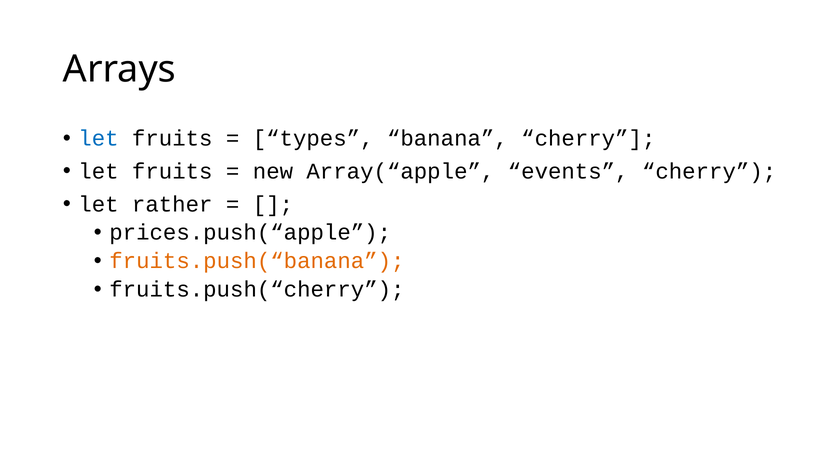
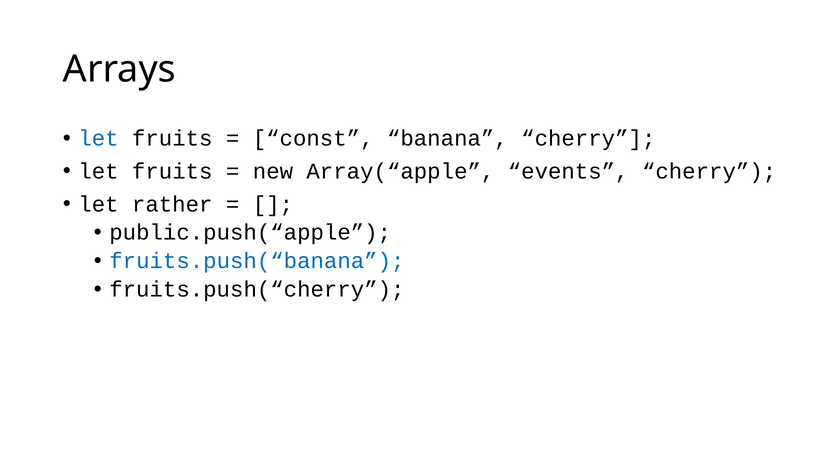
types: types -> const
prices.push(“apple: prices.push(“apple -> public.push(“apple
fruits.push(“banana colour: orange -> blue
